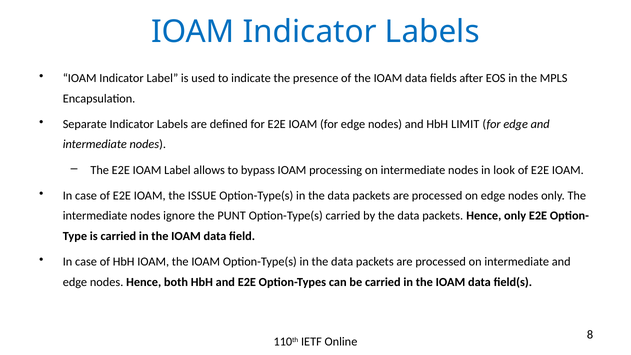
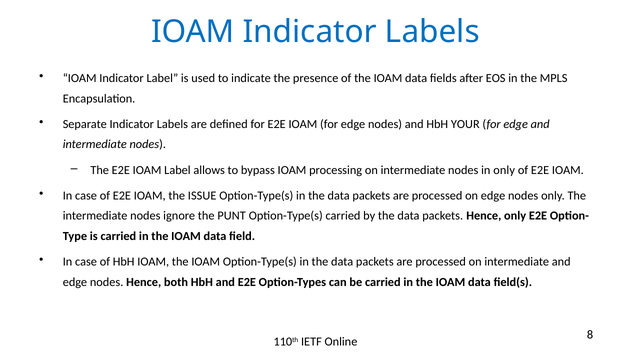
LIMIT: LIMIT -> YOUR
in look: look -> only
